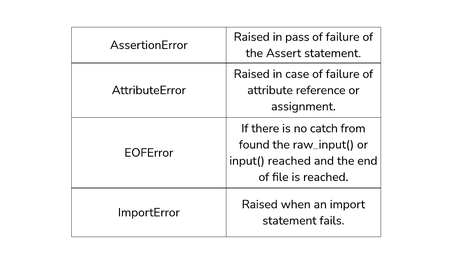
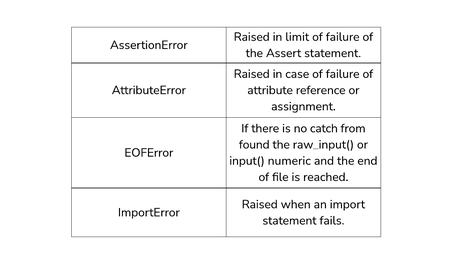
pass: pass -> limit
input( reached: reached -> numeric
